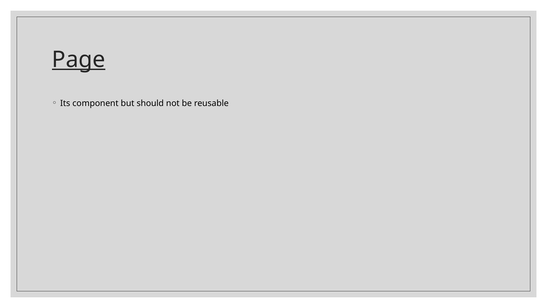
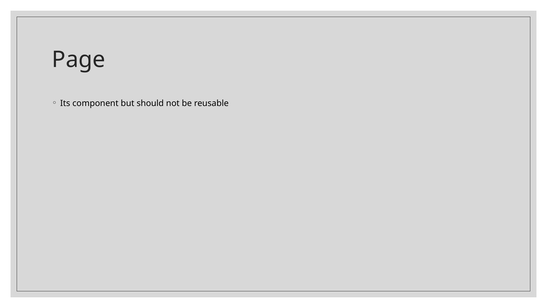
Page underline: present -> none
